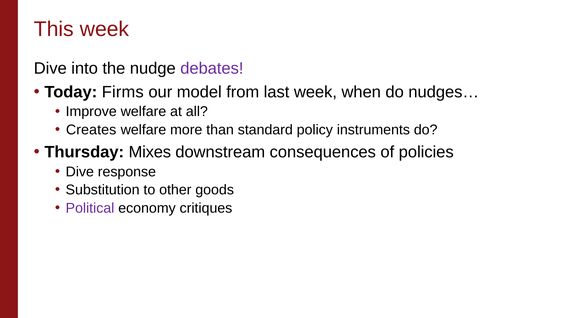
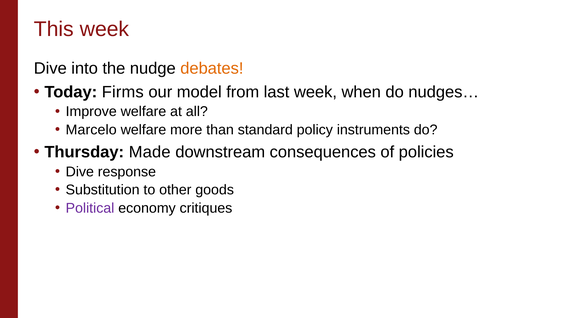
debates colour: purple -> orange
Creates: Creates -> Marcelo
Mixes: Mixes -> Made
